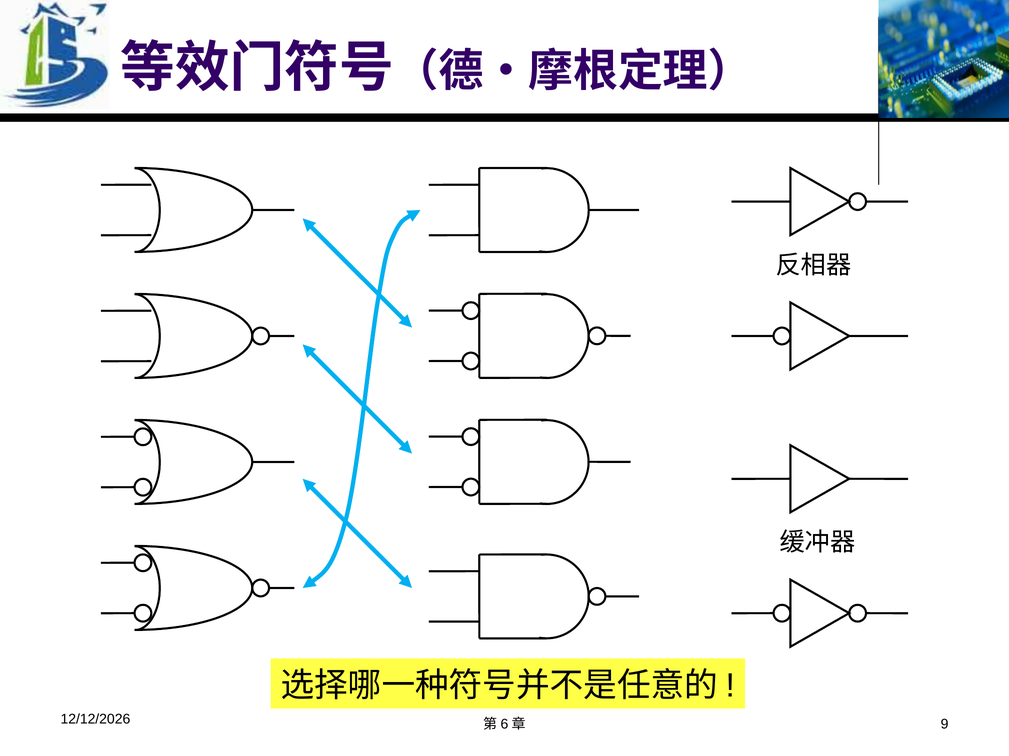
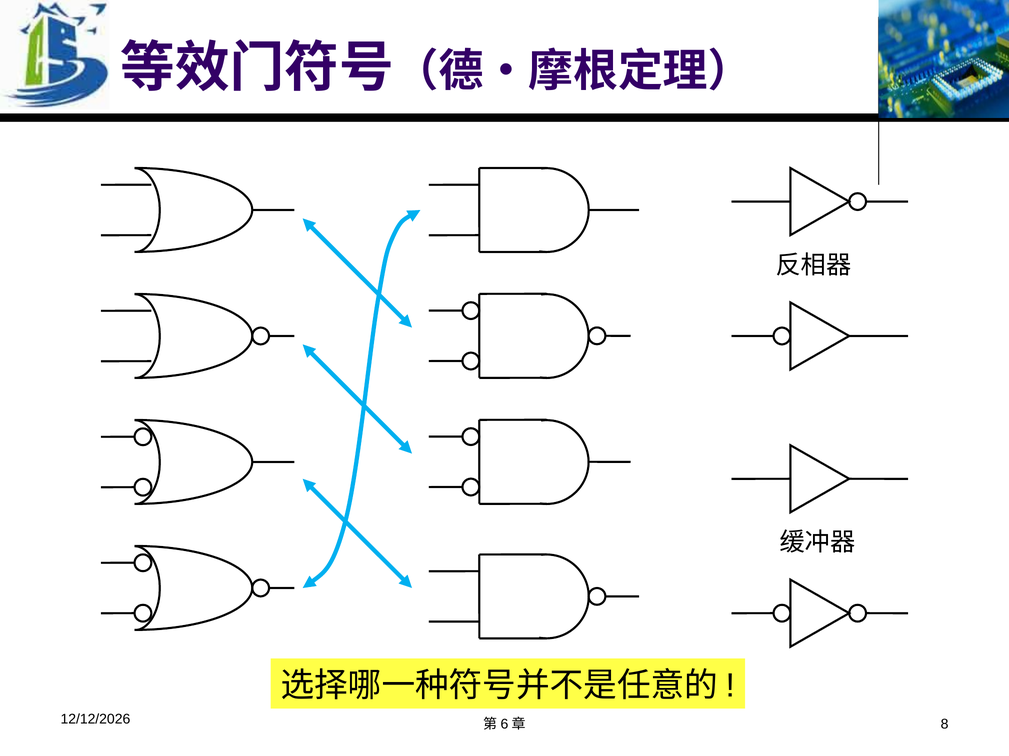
9: 9 -> 8
